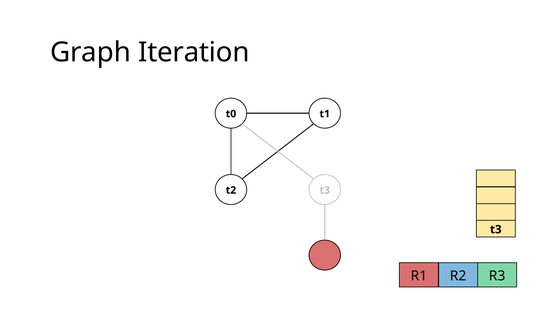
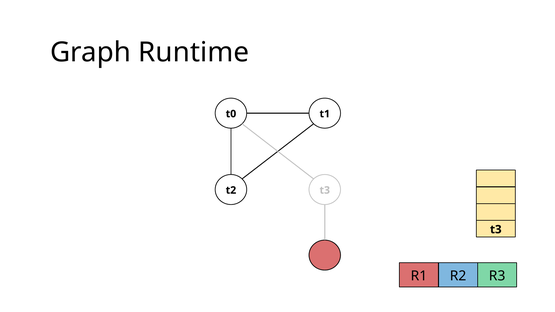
Iteration: Iteration -> Runtime
